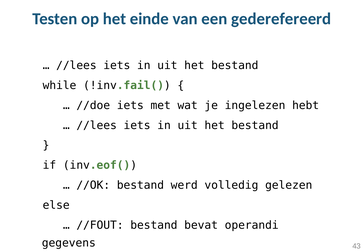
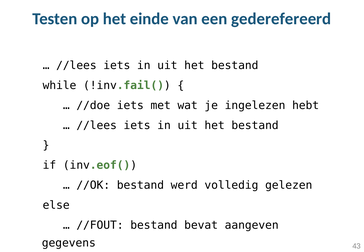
operandi: operandi -> aangeven
